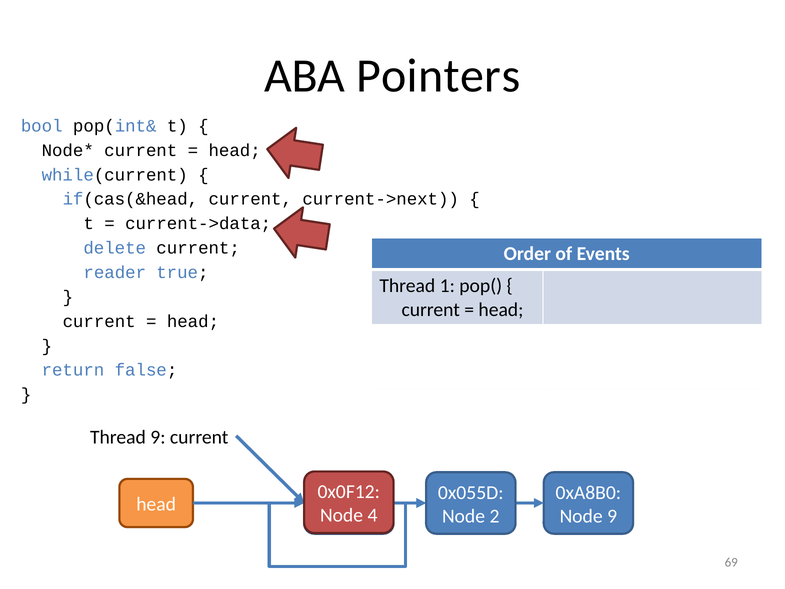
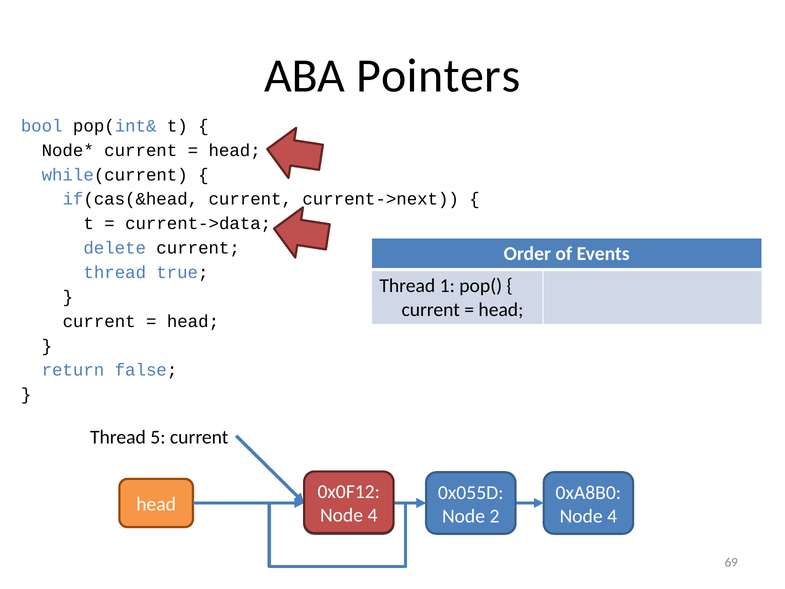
reader at (115, 272): reader -> thread
Thread 9: 9 -> 5
9 at (612, 516): 9 -> 4
